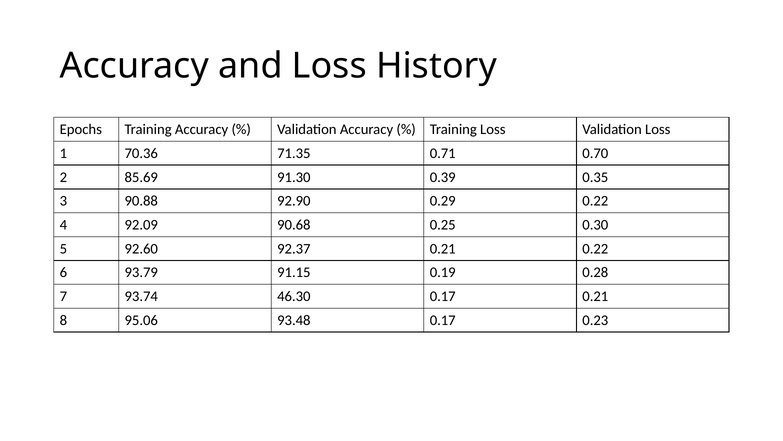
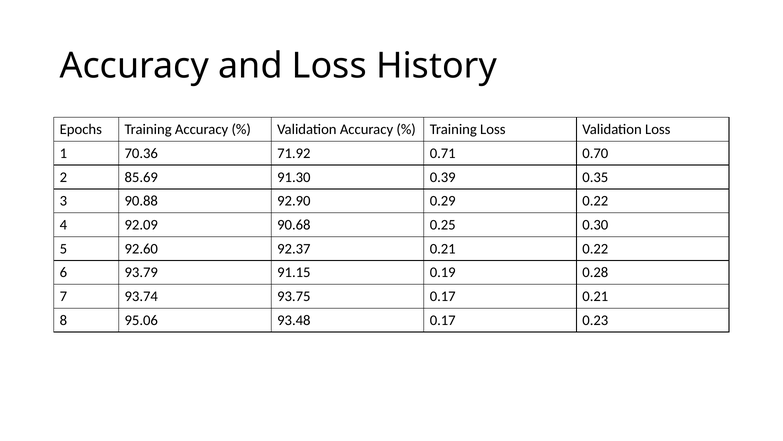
71.35: 71.35 -> 71.92
46.30: 46.30 -> 93.75
